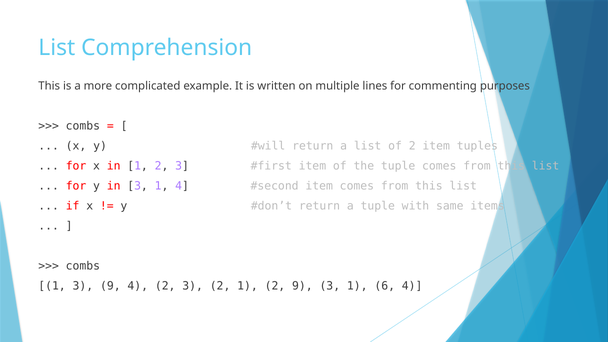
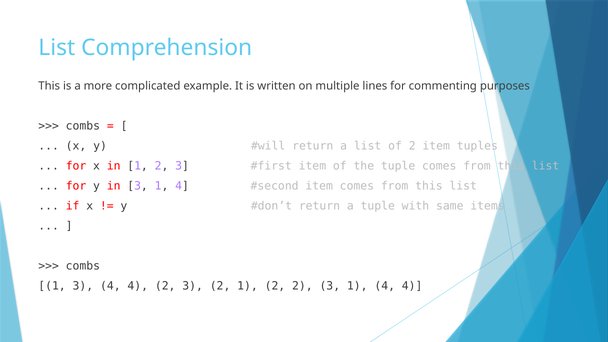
3 9: 9 -> 4
2 9: 9 -> 2
6 at (385, 286): 6 -> 4
